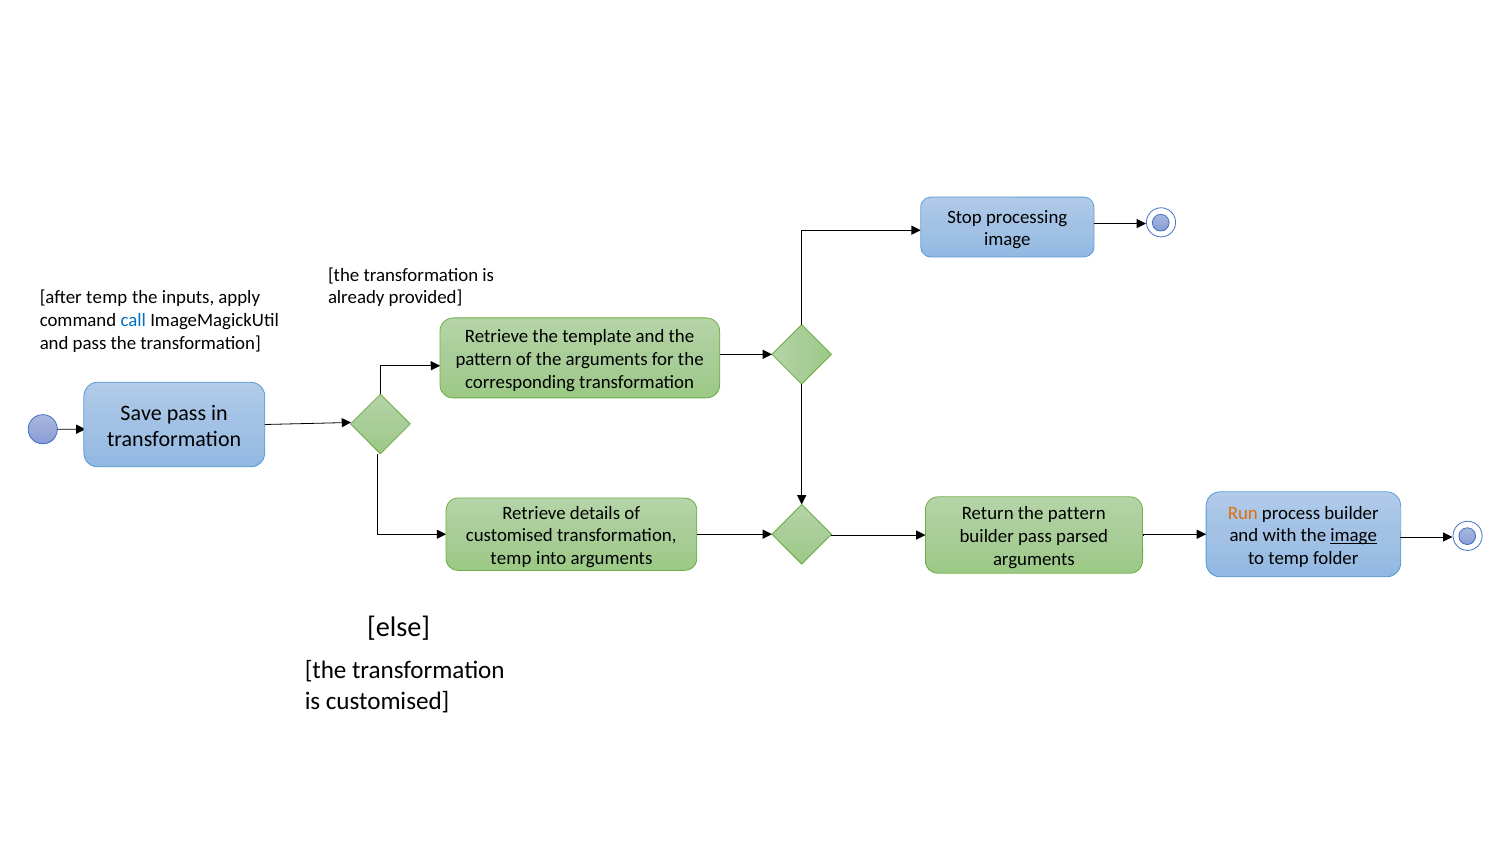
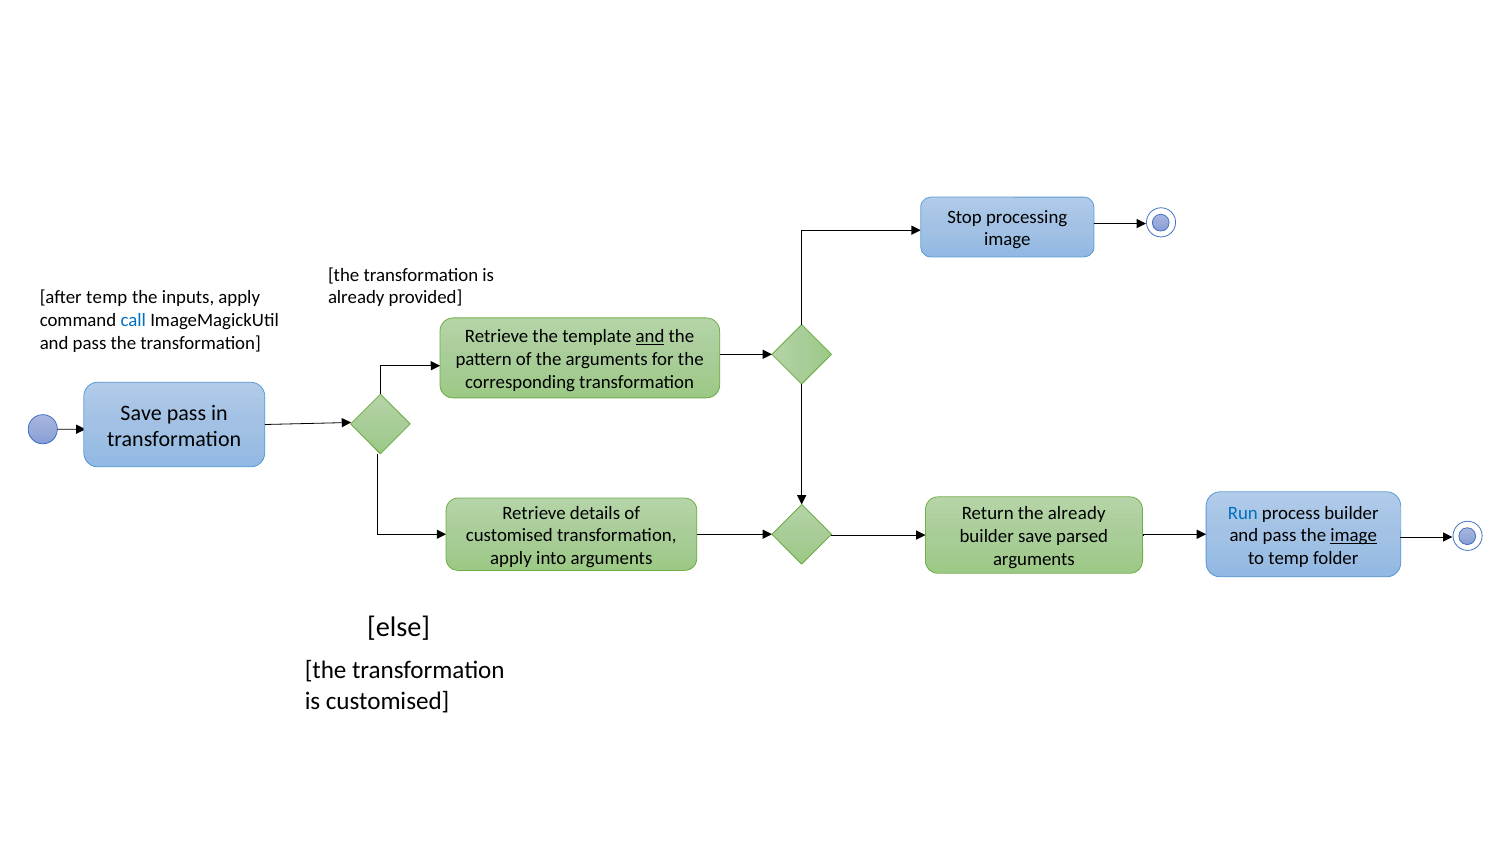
and at (650, 336) underline: none -> present
Run colour: orange -> blue
Return the pattern: pattern -> already
with at (1280, 535): with -> pass
builder pass: pass -> save
temp at (511, 558): temp -> apply
